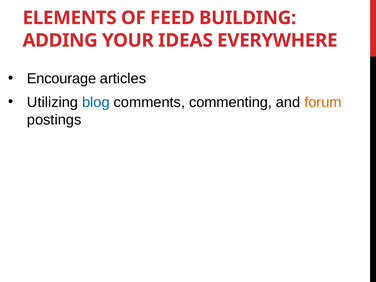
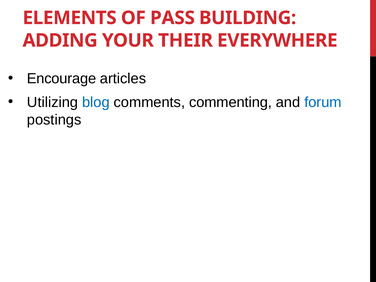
FEED: FEED -> PASS
IDEAS: IDEAS -> THEIR
forum colour: orange -> blue
